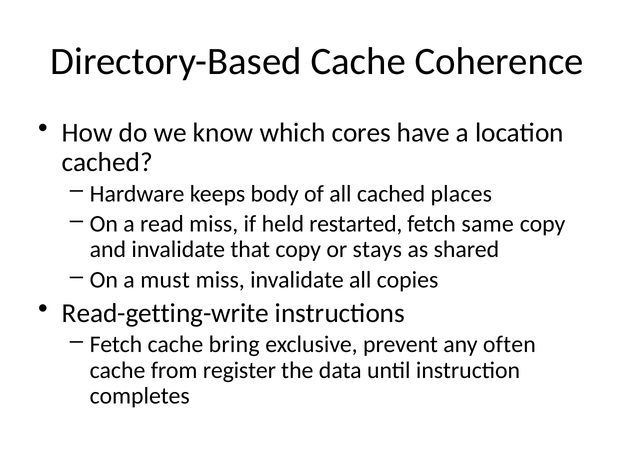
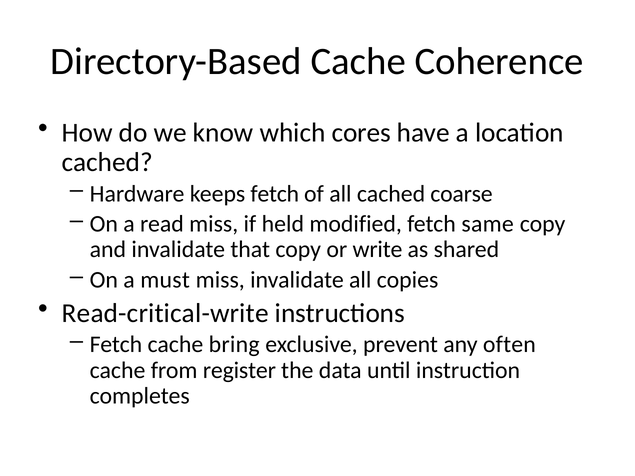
keeps body: body -> fetch
places: places -> coarse
restarted: restarted -> modified
stays: stays -> write
Read-getting-write: Read-getting-write -> Read-critical-write
